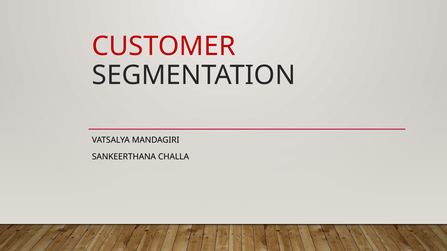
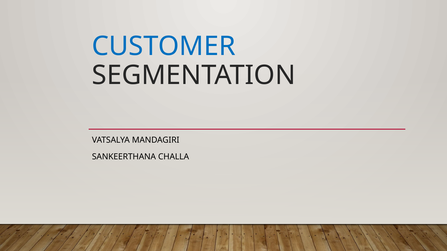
CUSTOMER colour: red -> blue
